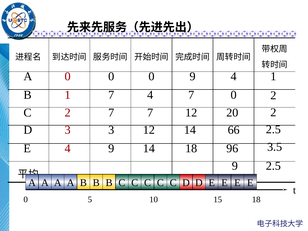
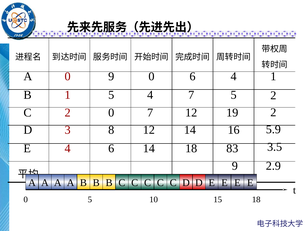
0 0: 0 -> 9
0 9: 9 -> 6
1 7: 7 -> 5
7 0: 0 -> 5
2 7: 7 -> 0
20: 20 -> 19
2.5 at (273, 129): 2.5 -> 5.9
3 3: 3 -> 8
66: 66 -> 16
4 9: 9 -> 6
96: 96 -> 83
9 2.5: 2.5 -> 2.9
